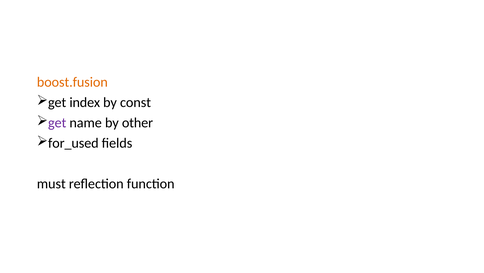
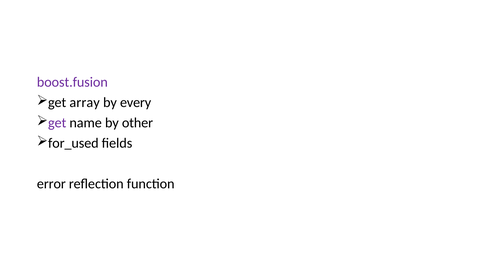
boost.fusion colour: orange -> purple
index: index -> array
const: const -> every
must: must -> error
